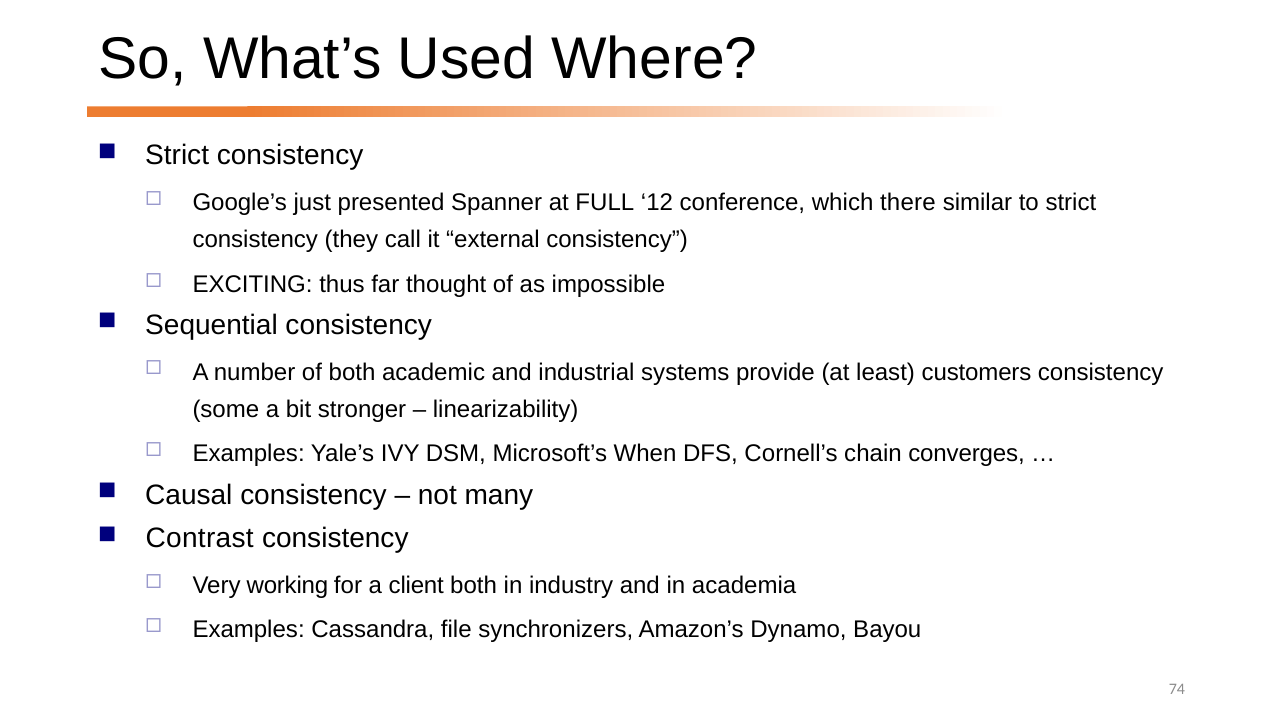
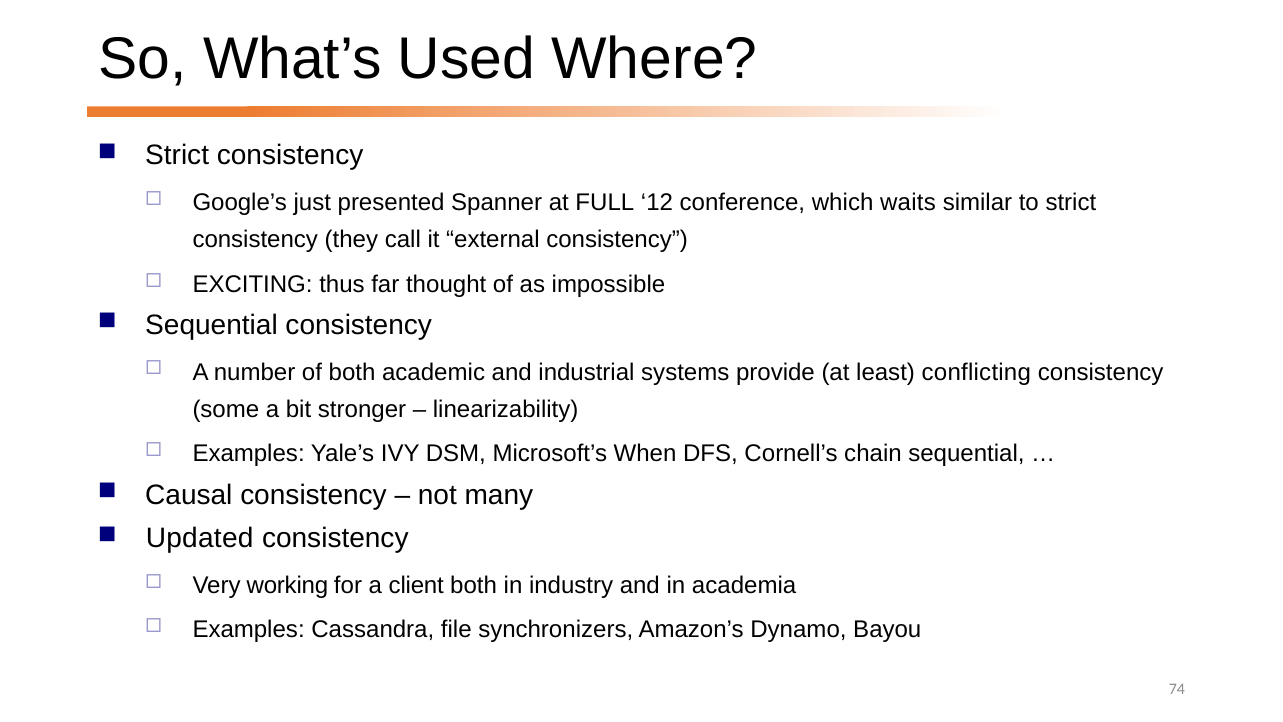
there: there -> waits
customers: customers -> conflicting
chain converges: converges -> sequential
Contrast: Contrast -> Updated
